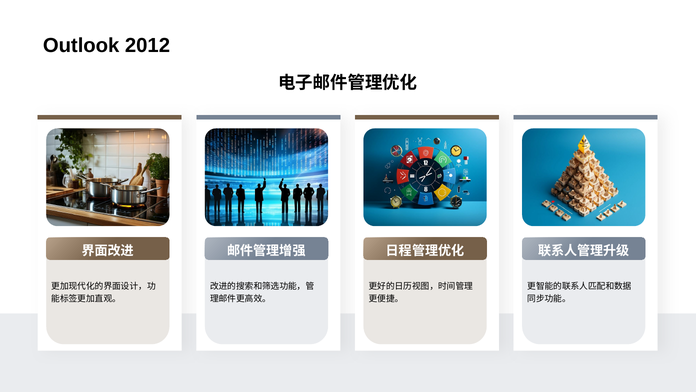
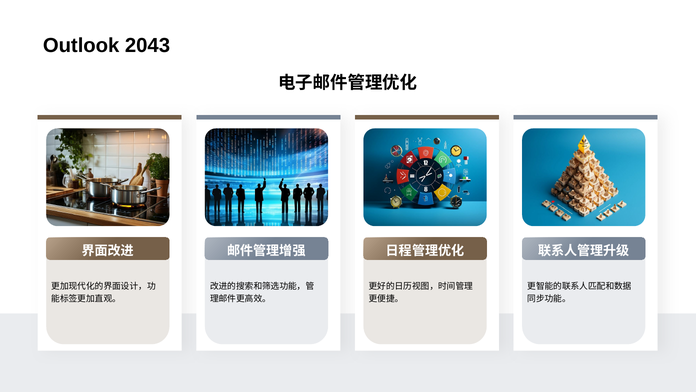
2012: 2012 -> 2043
